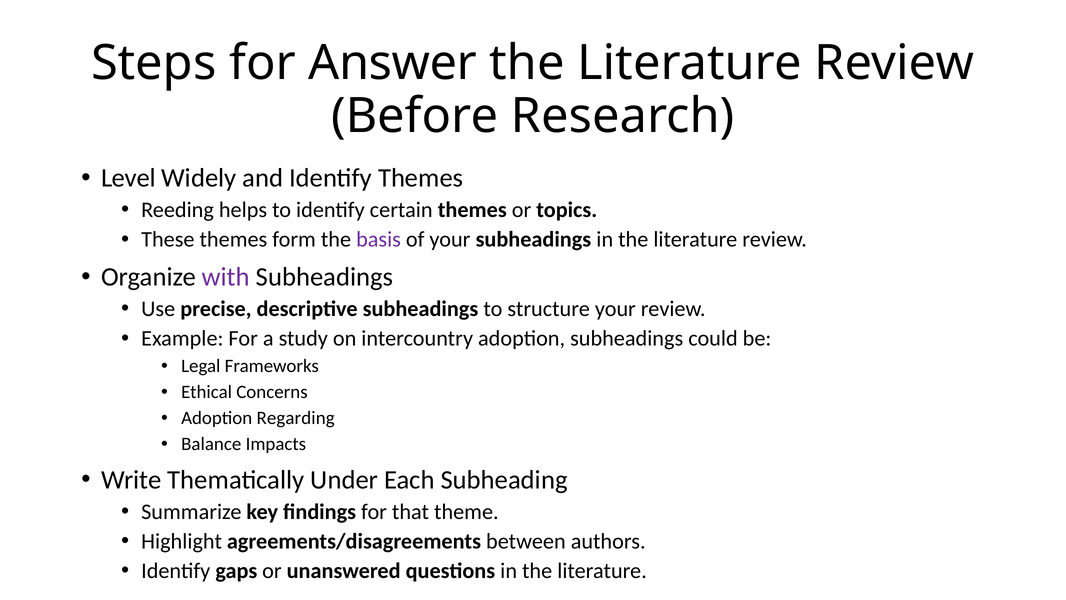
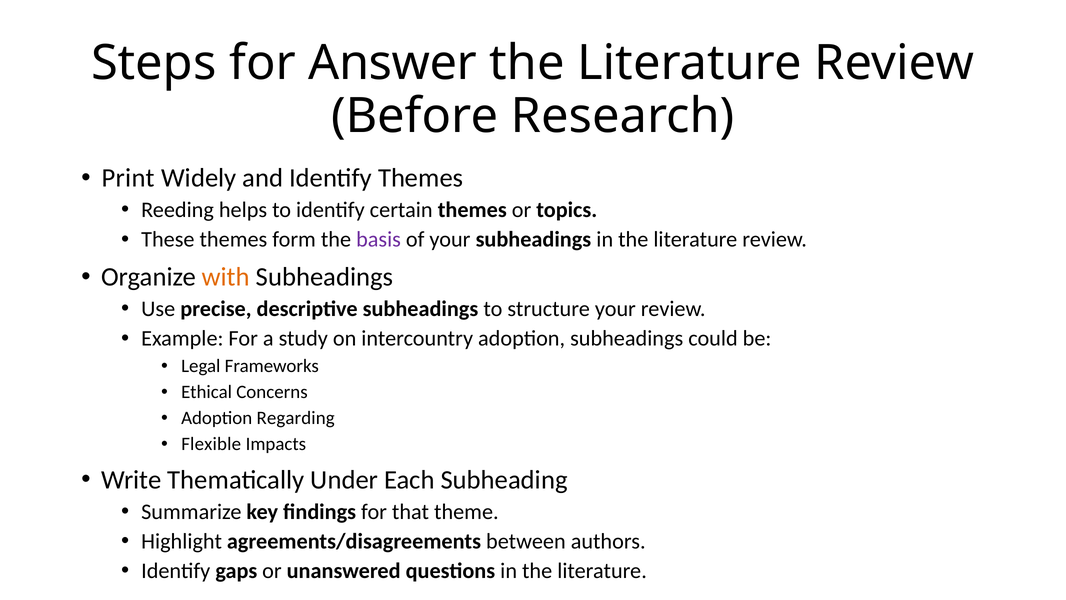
Level: Level -> Print
with colour: purple -> orange
Balance: Balance -> Flexible
